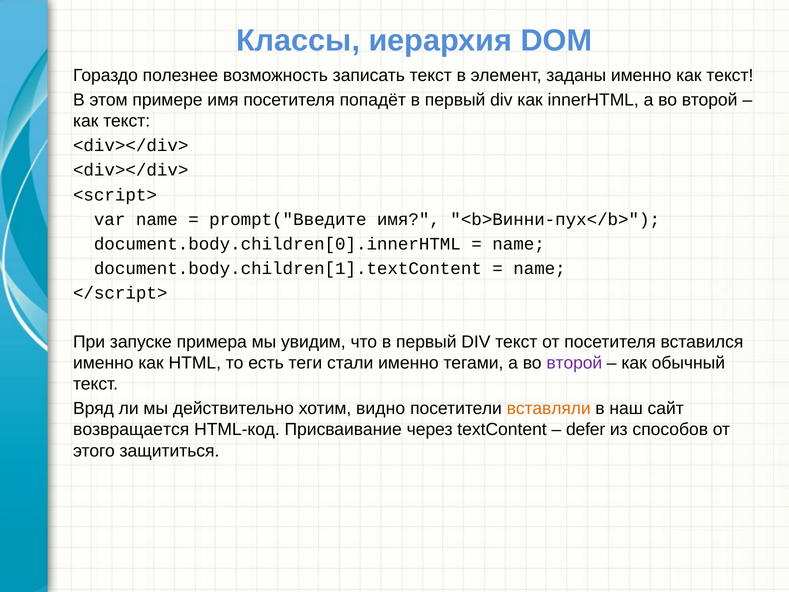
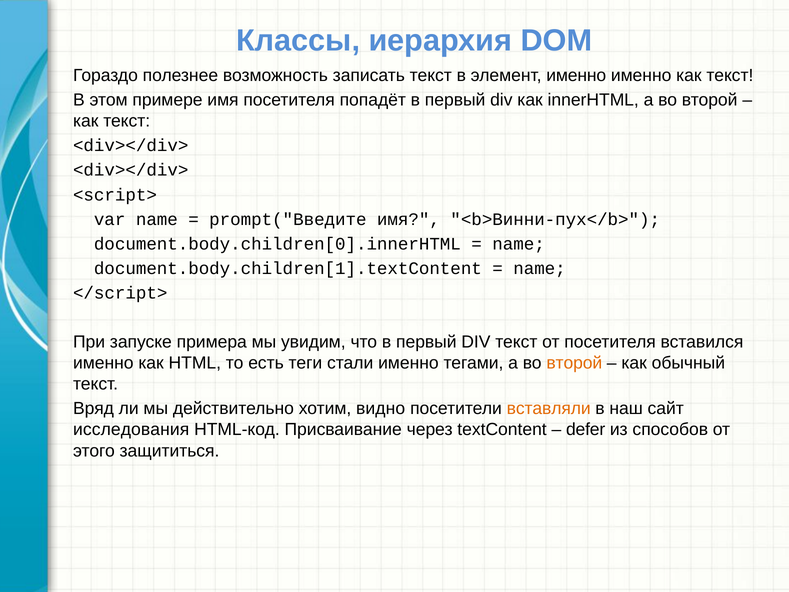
элемент заданы: заданы -> именно
второй at (574, 363) colour: purple -> orange
возвращается: возвращается -> исследования
